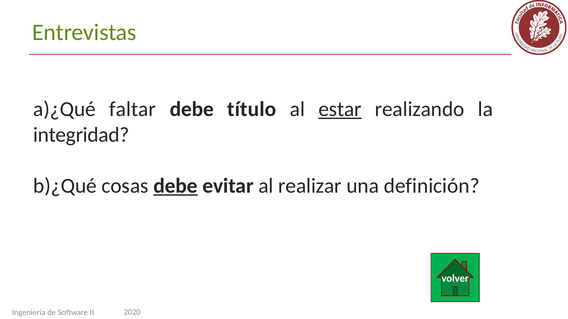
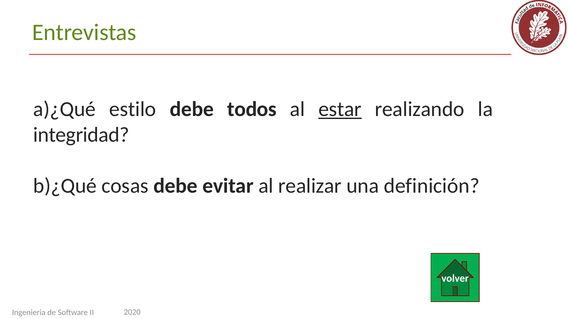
faltar: faltar -> estilo
título: título -> todos
debe at (175, 186) underline: present -> none
